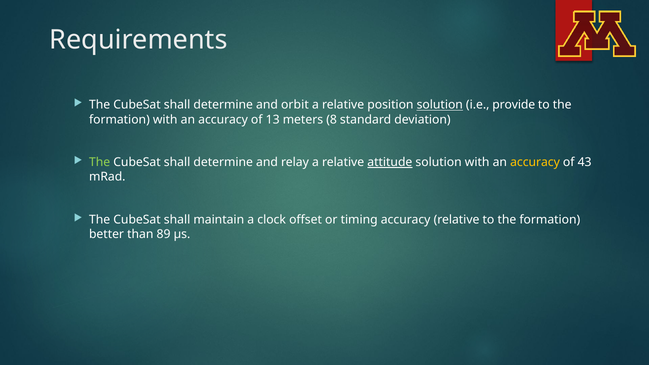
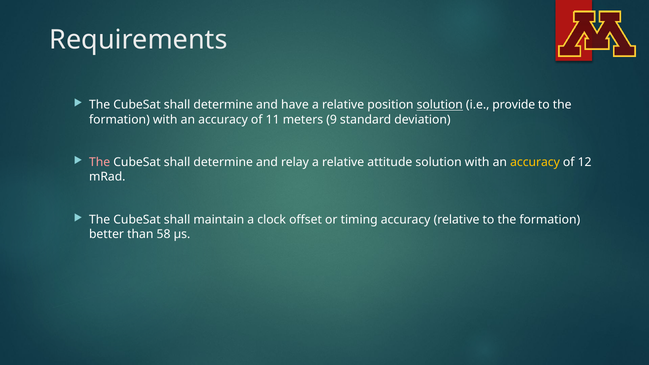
orbit: orbit -> have
13: 13 -> 11
8: 8 -> 9
The at (100, 162) colour: light green -> pink
attitude underline: present -> none
43: 43 -> 12
89: 89 -> 58
